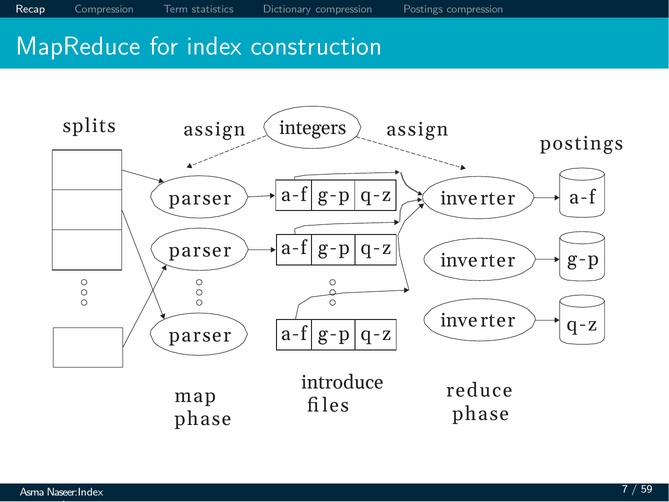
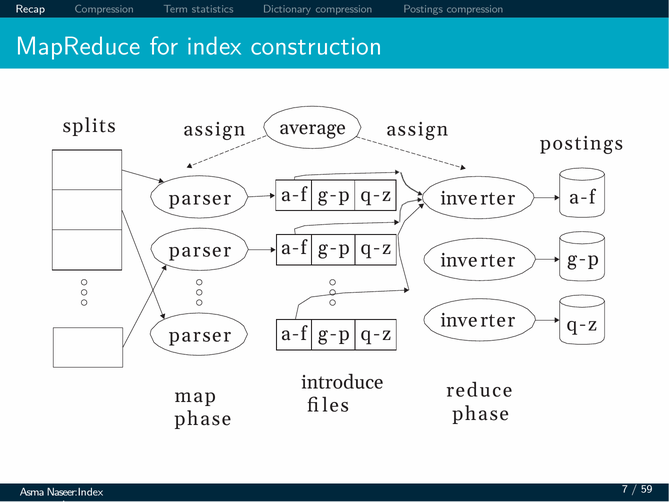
integers: integers -> average
